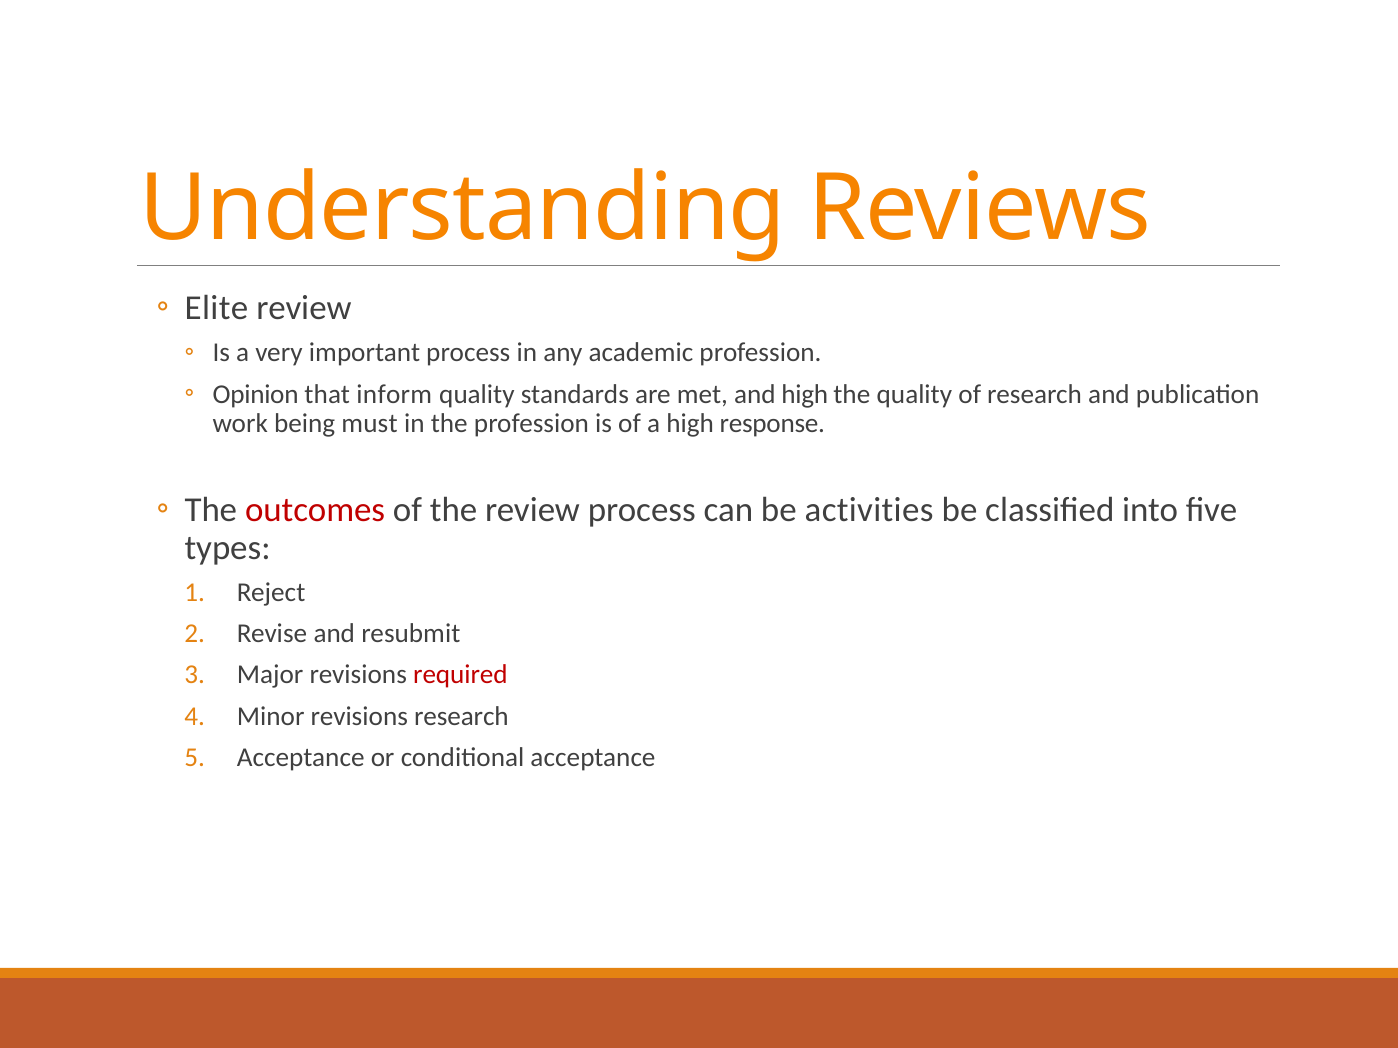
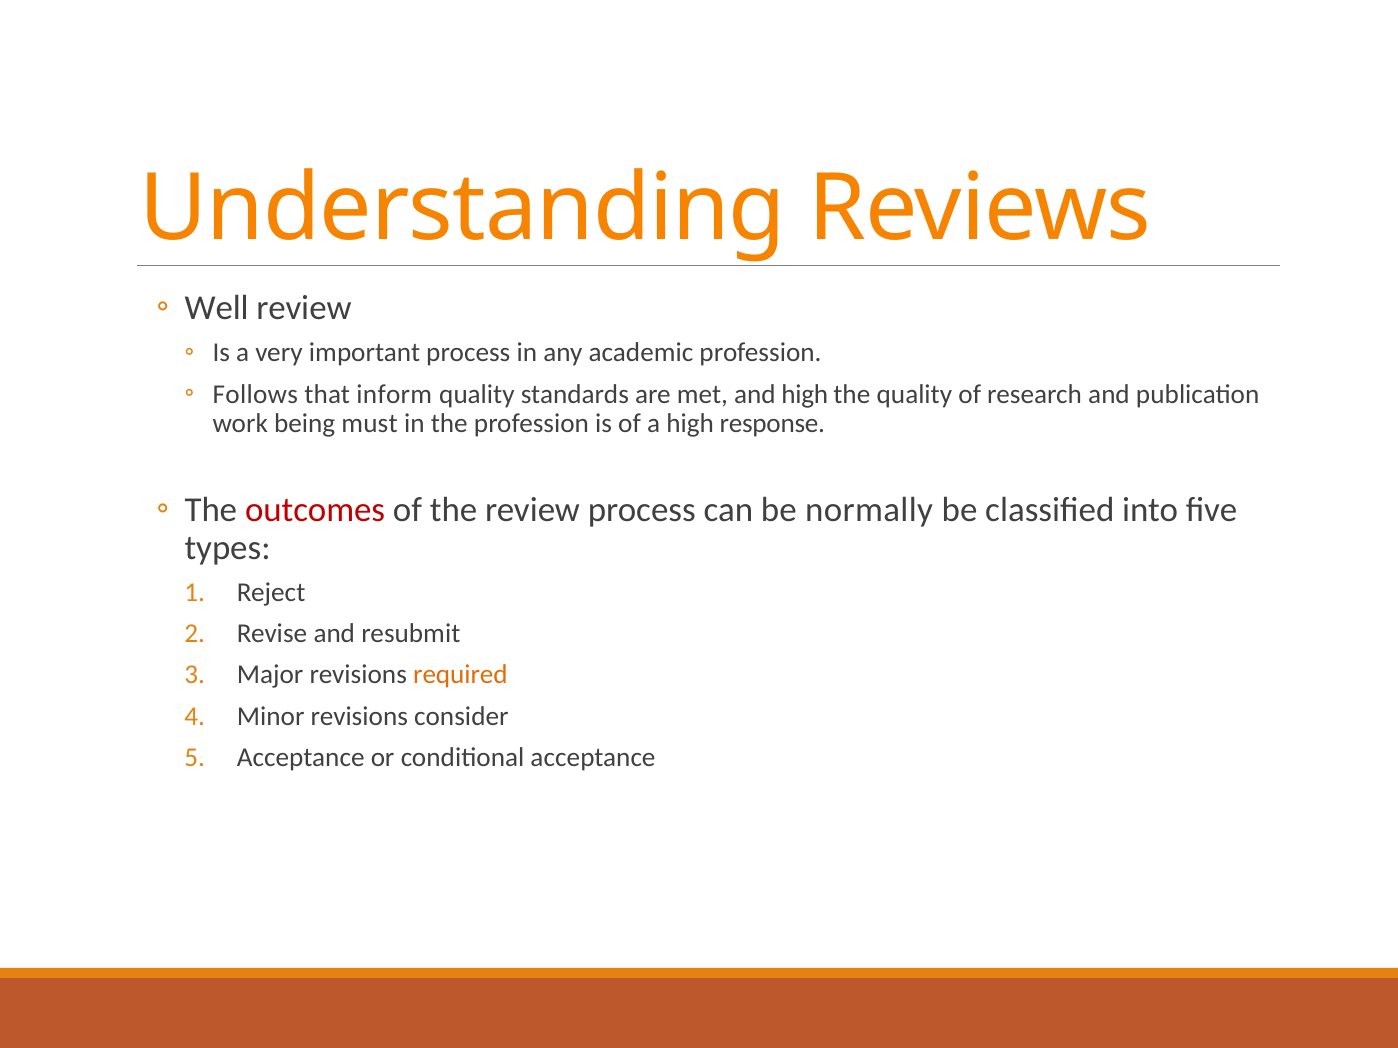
Elite: Elite -> Well
Opinion: Opinion -> Follows
activities: activities -> normally
required colour: red -> orange
revisions research: research -> consider
